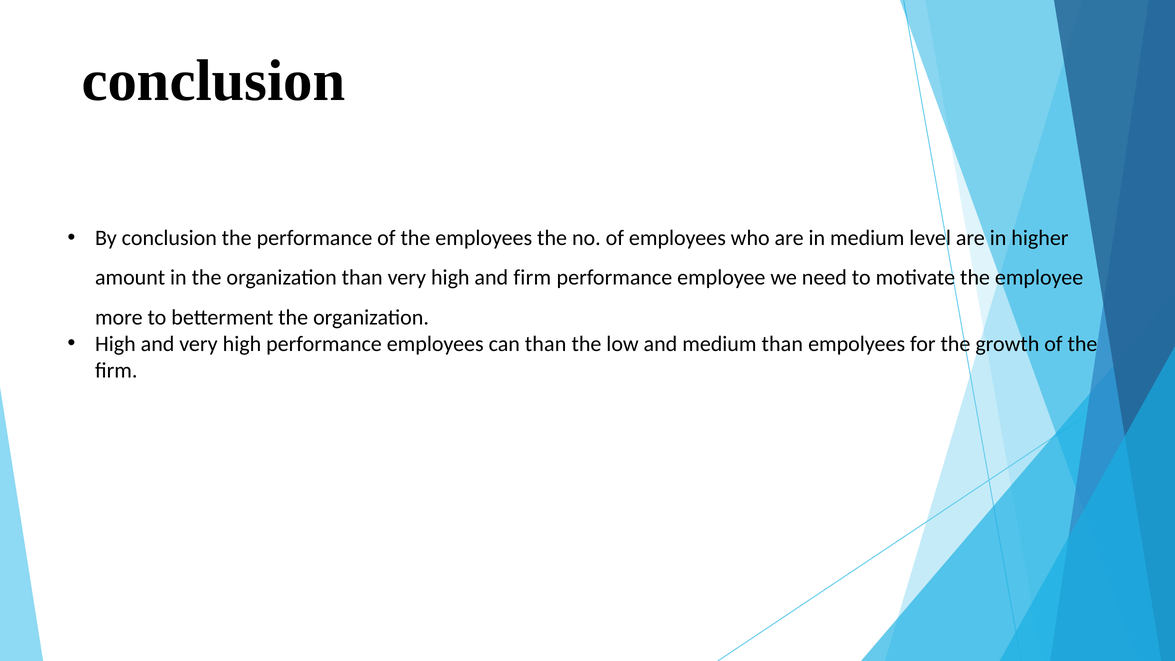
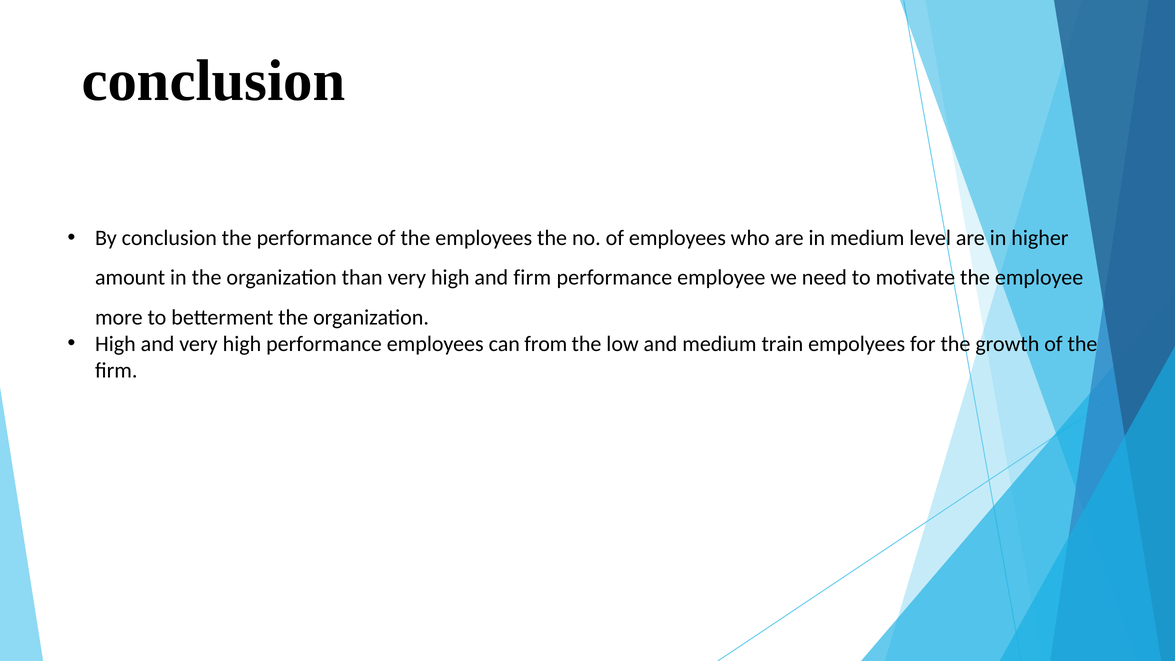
can than: than -> from
medium than: than -> train
